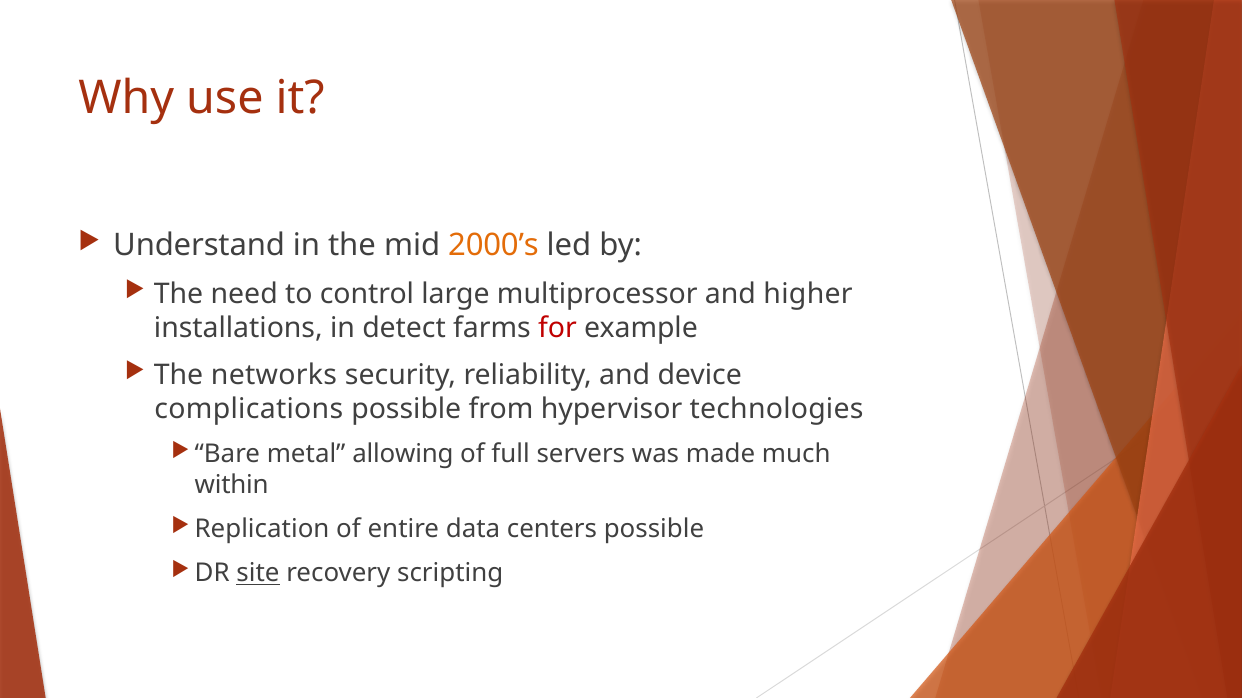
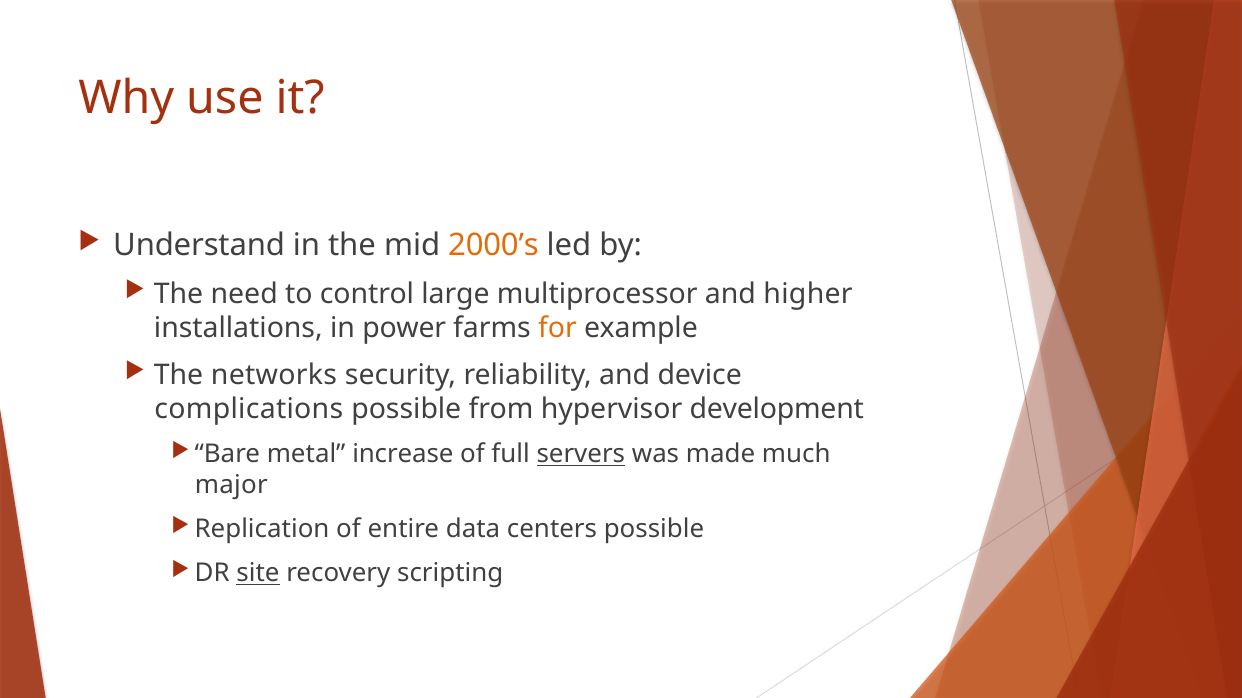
detect: detect -> power
for colour: red -> orange
technologies: technologies -> development
allowing: allowing -> increase
servers underline: none -> present
within: within -> major
